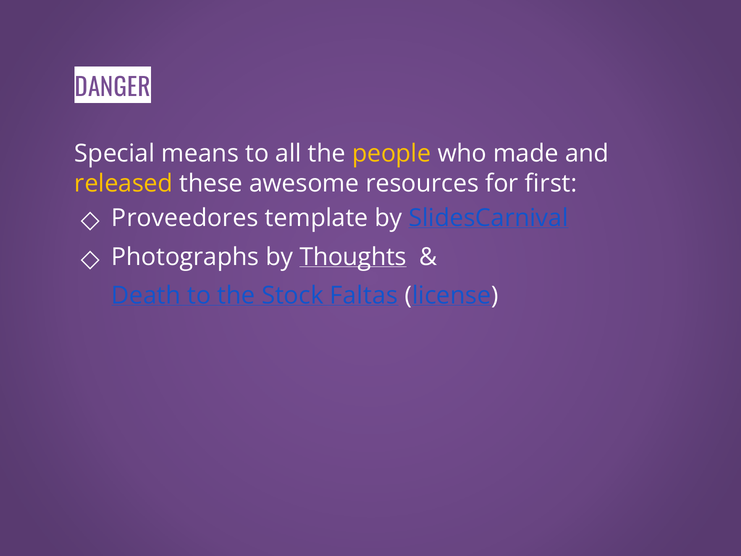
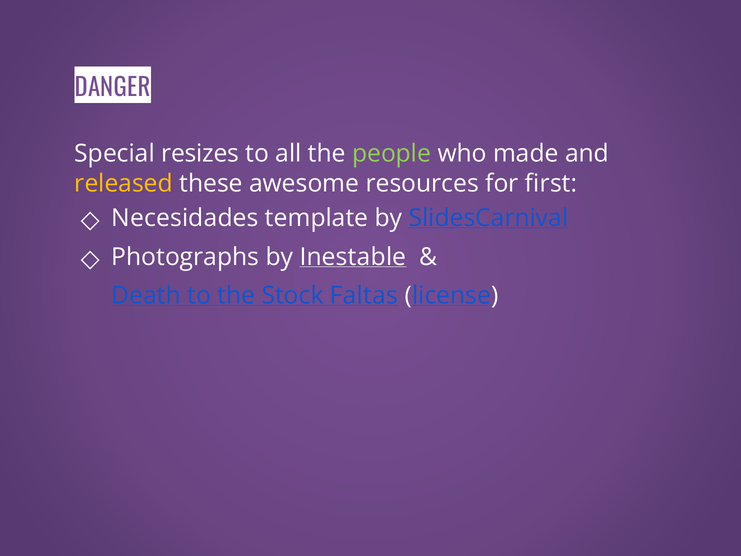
means: means -> resizes
people colour: yellow -> light green
Proveedores: Proveedores -> Necesidades
Thoughts: Thoughts -> Inestable
